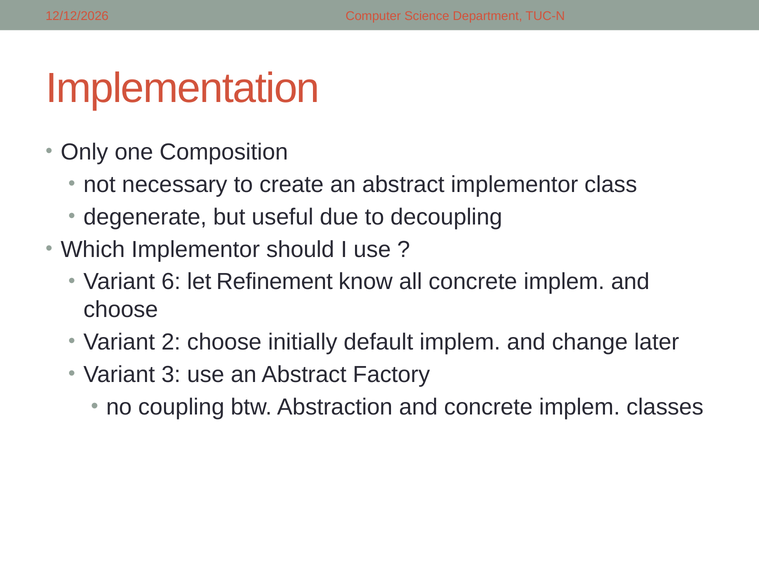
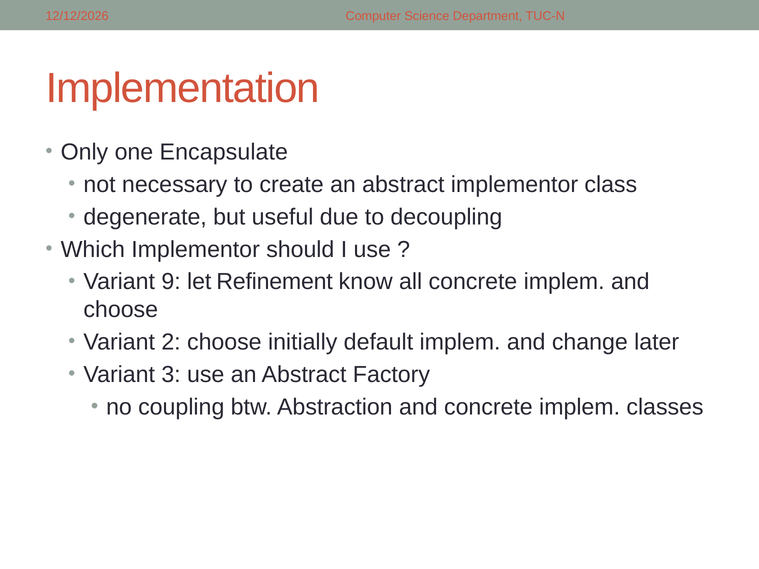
Composition: Composition -> Encapsulate
6: 6 -> 9
